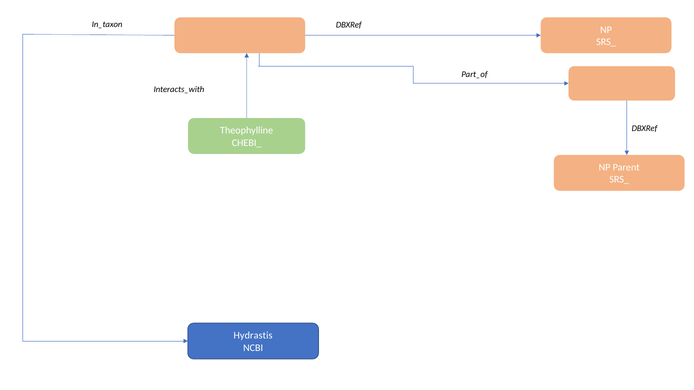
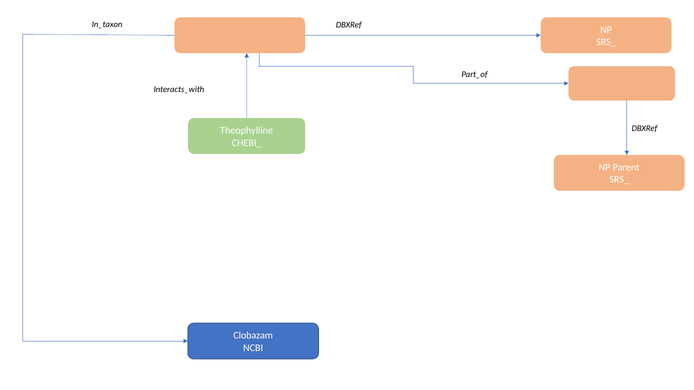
Hydrastis: Hydrastis -> Clobazam
